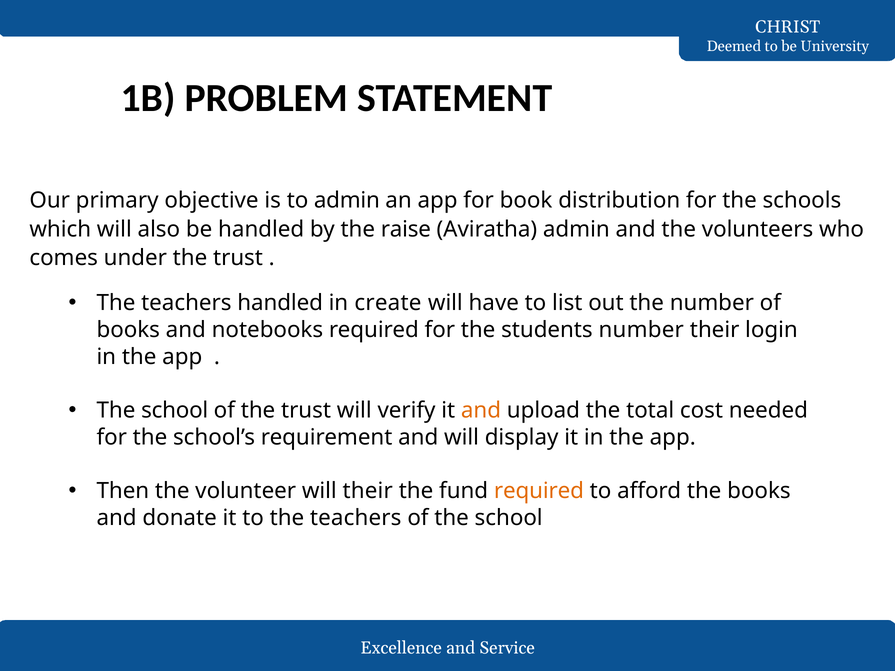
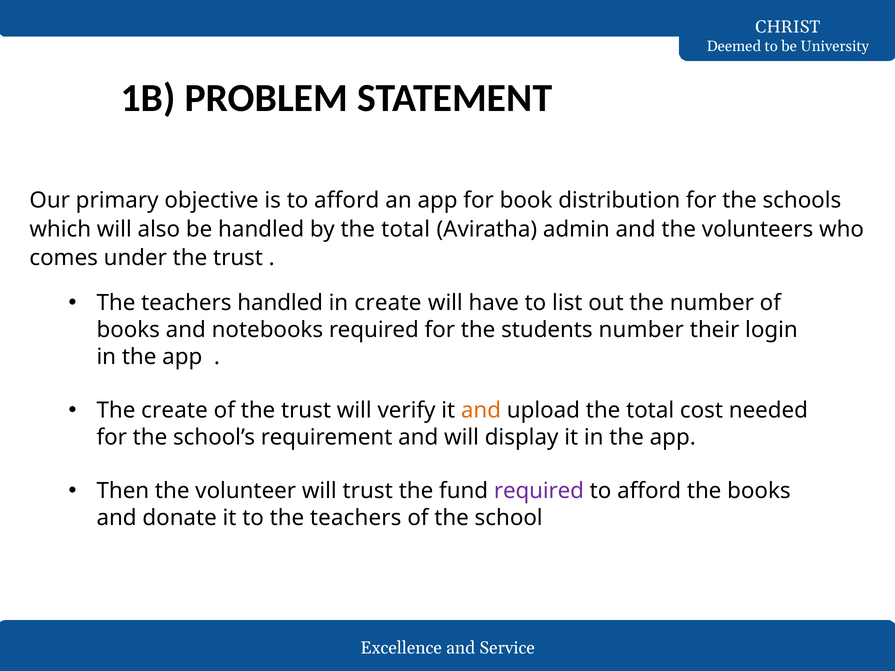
is to admin: admin -> afford
by the raise: raise -> total
school at (175, 411): school -> create
will their: their -> trust
required at (539, 491) colour: orange -> purple
